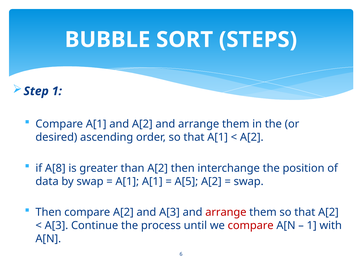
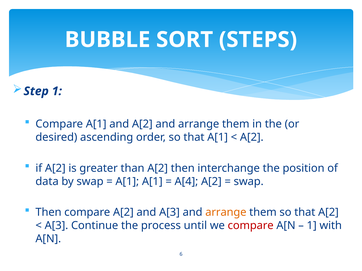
if A[8: A[8 -> A[2
A[5: A[5 -> A[4
arrange at (226, 213) colour: red -> orange
